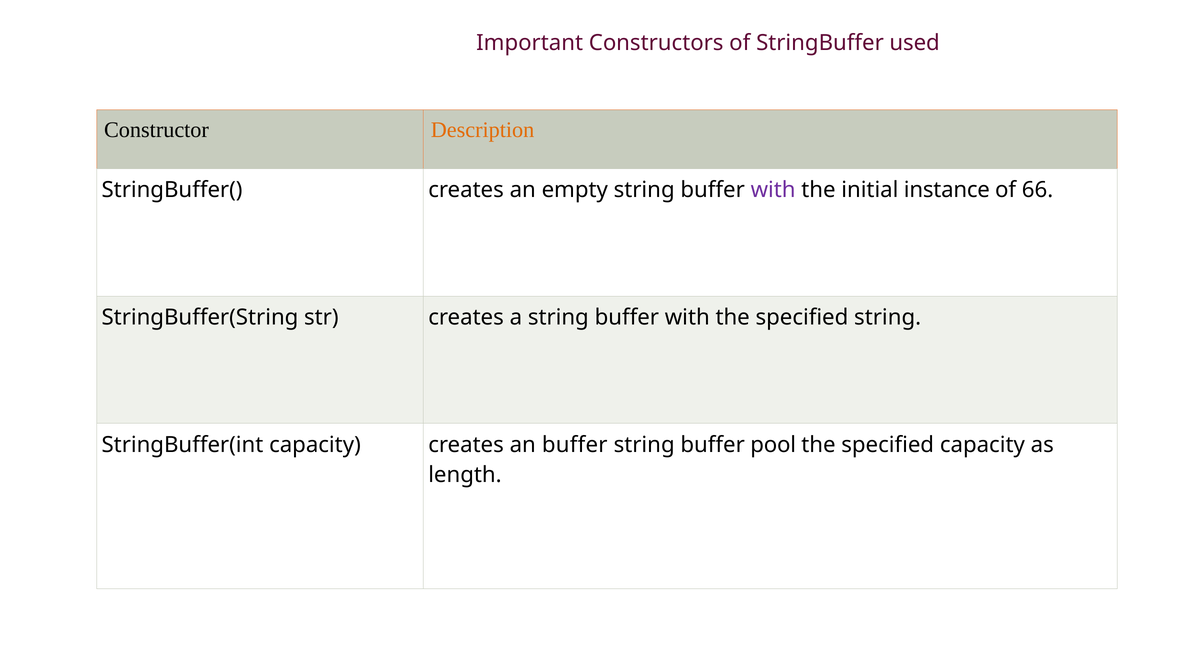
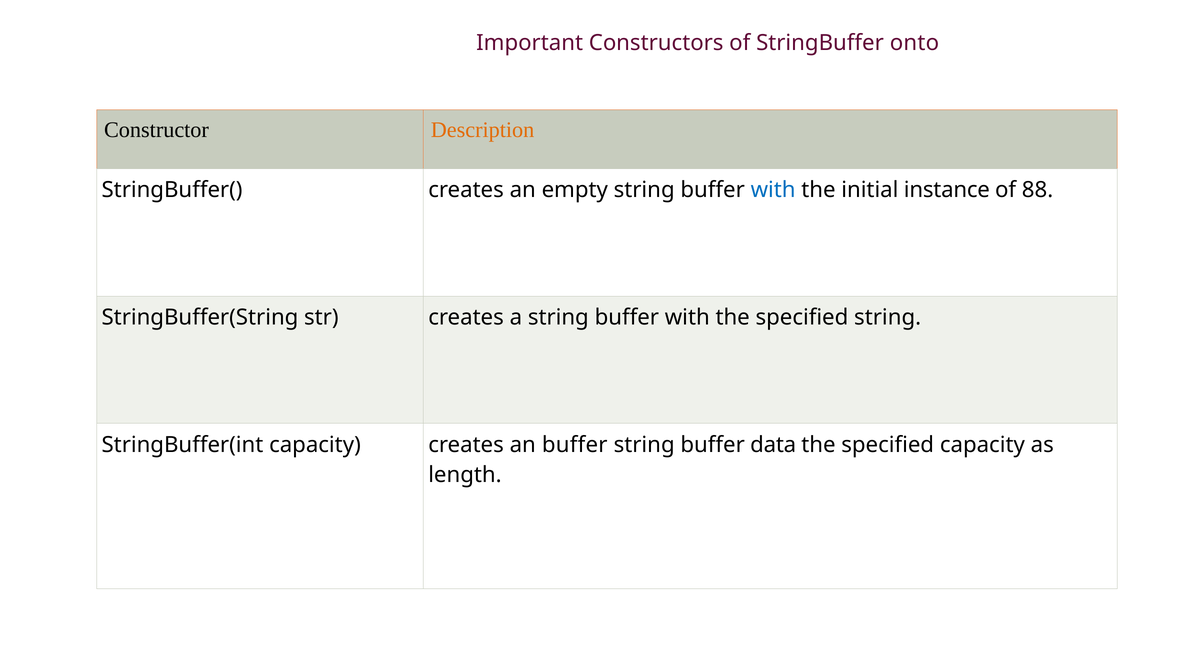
used: used -> onto
with at (773, 190) colour: purple -> blue
66: 66 -> 88
pool: pool -> data
